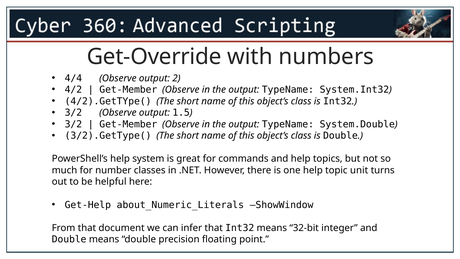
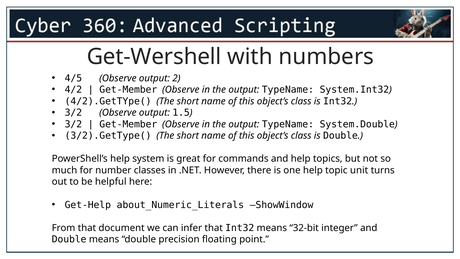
Get-Override: Get-Override -> Get-Wershell
4/4: 4/4 -> 4/5
